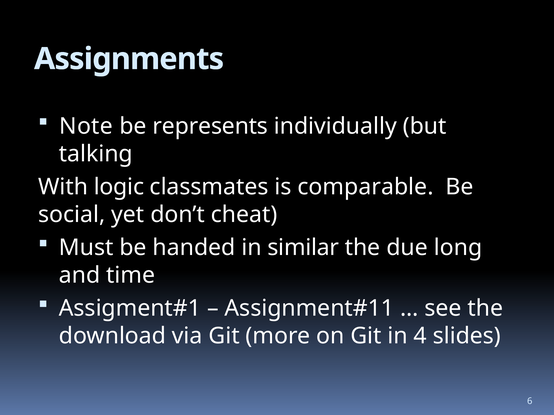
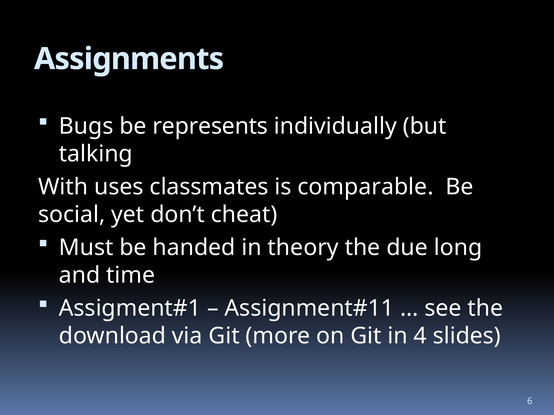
Note: Note -> Bugs
logic: logic -> uses
similar: similar -> theory
